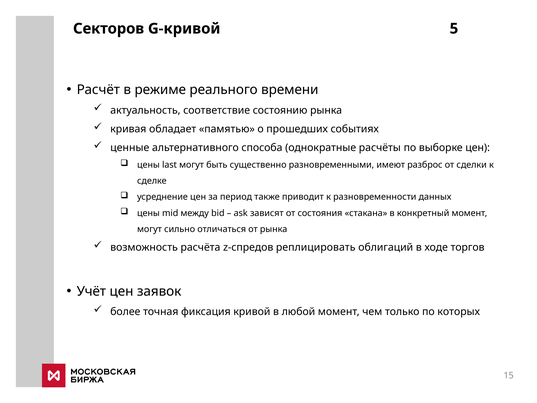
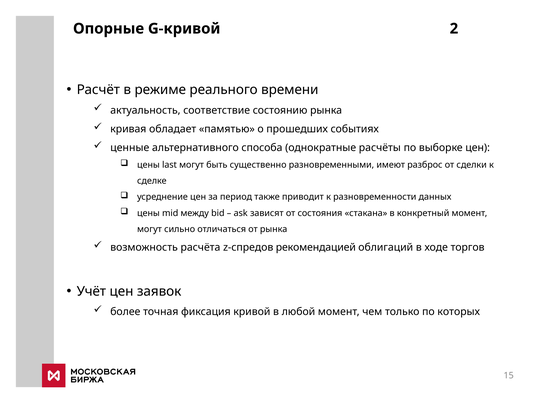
Секторов: Секторов -> Опорные
5: 5 -> 2
реплицировать: реплицировать -> рекомендацией
